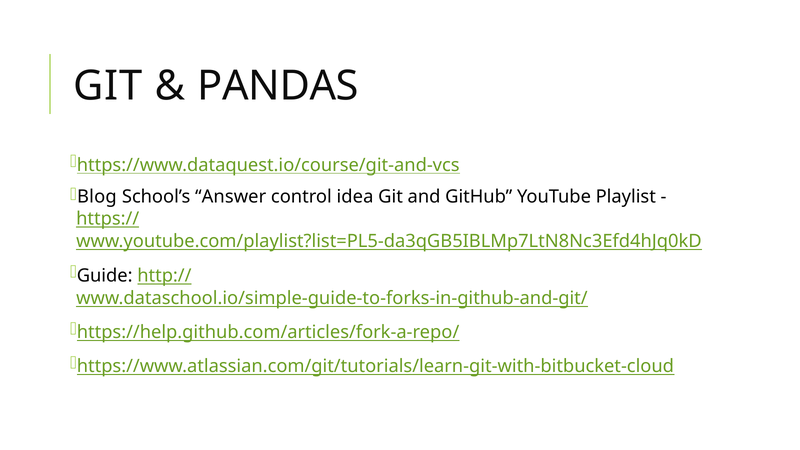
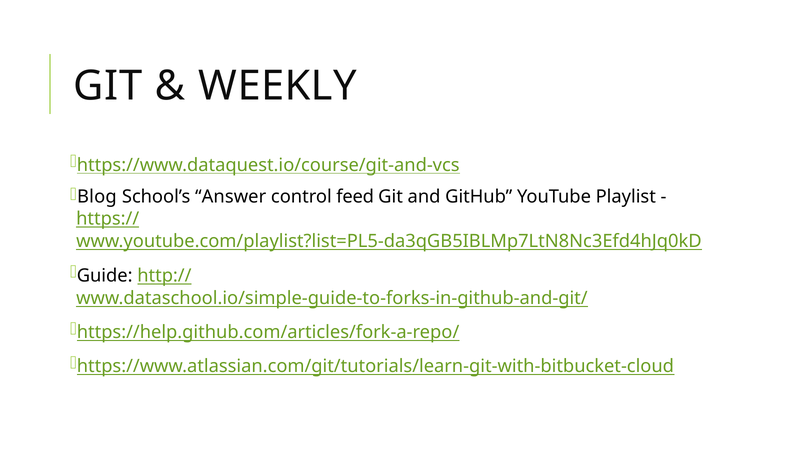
PANDAS: PANDAS -> WEEKLY
idea: idea -> feed
